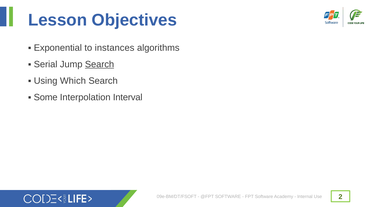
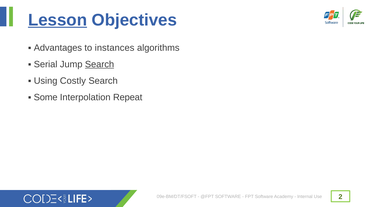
Lesson underline: none -> present
Exponential: Exponential -> Advantages
Which: Which -> Costly
Interval: Interval -> Repeat
